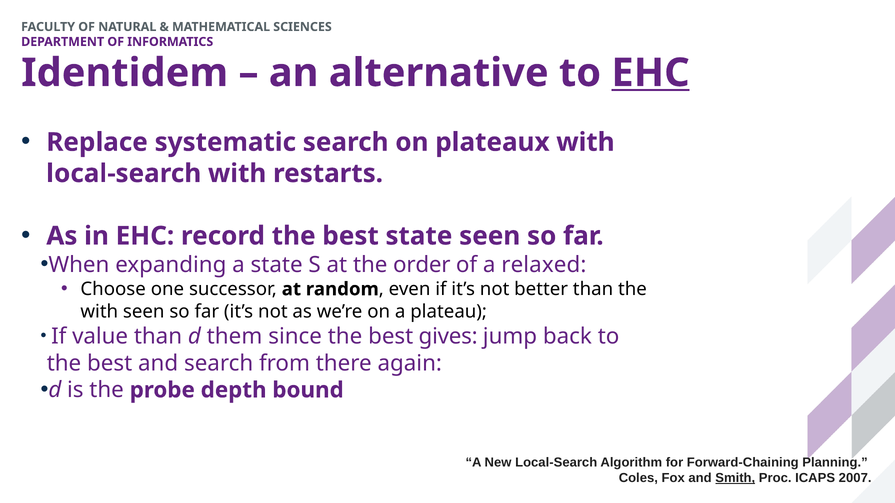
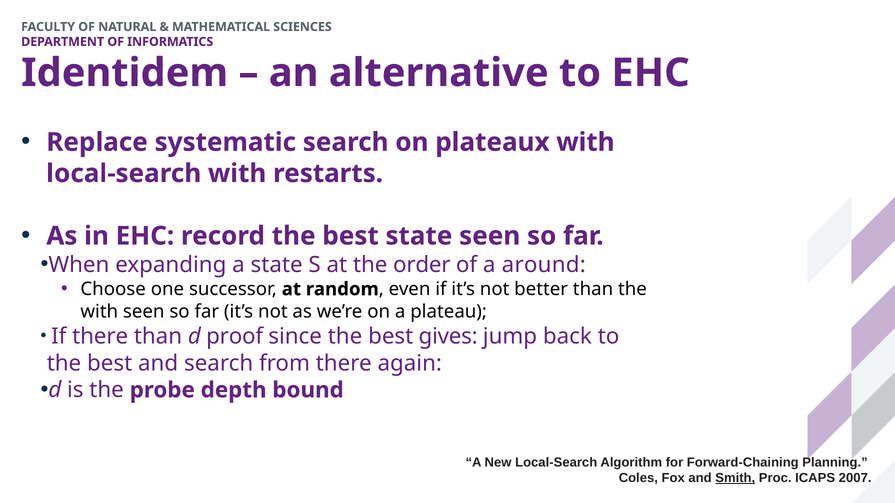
EHC at (651, 73) underline: present -> none
relaxed: relaxed -> around
If value: value -> there
them: them -> proof
